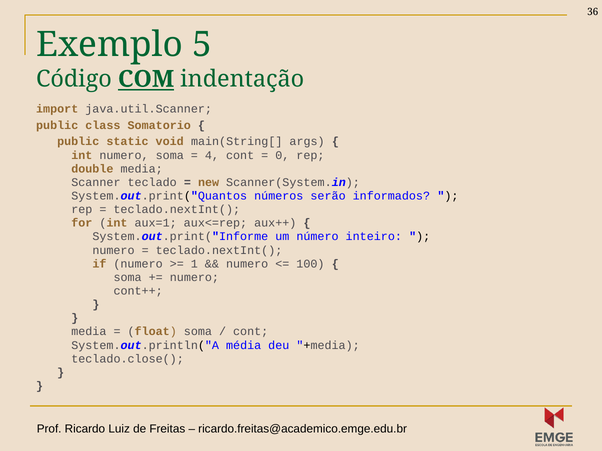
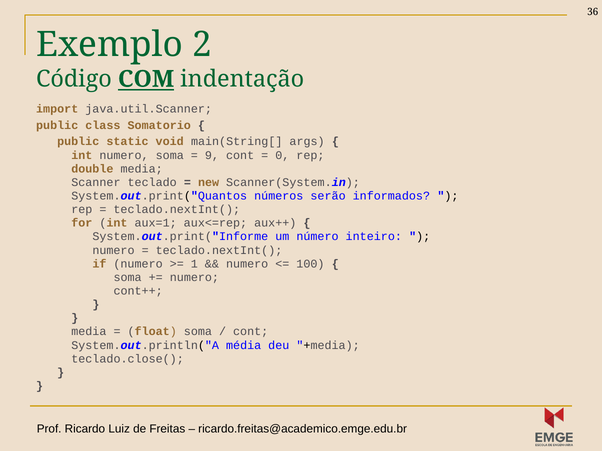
5: 5 -> 2
4: 4 -> 9
